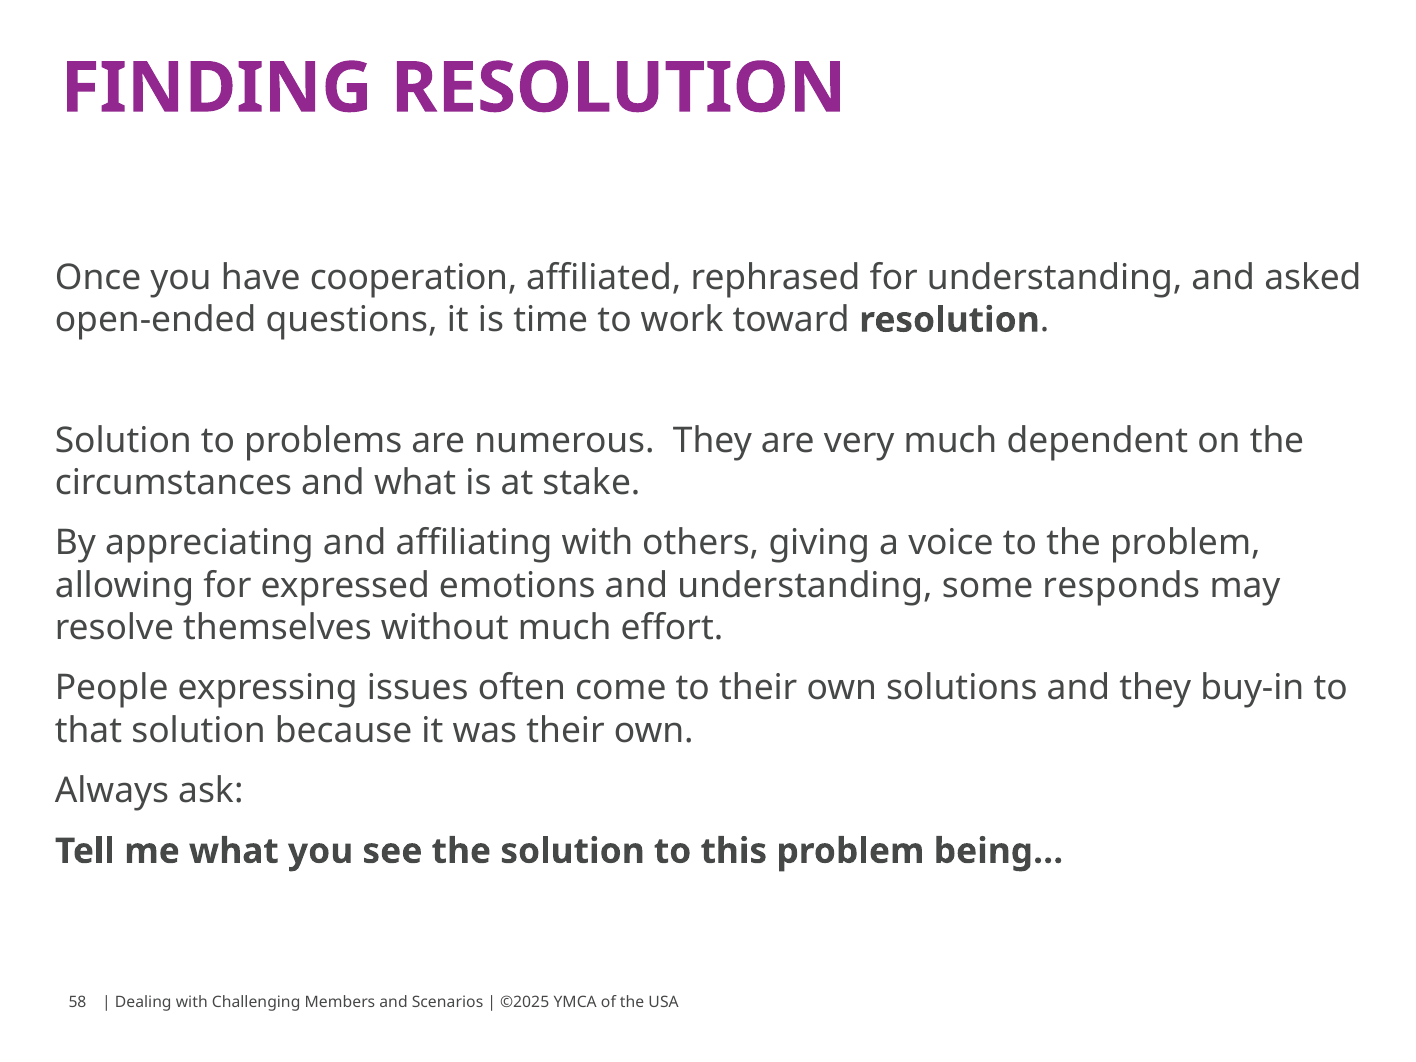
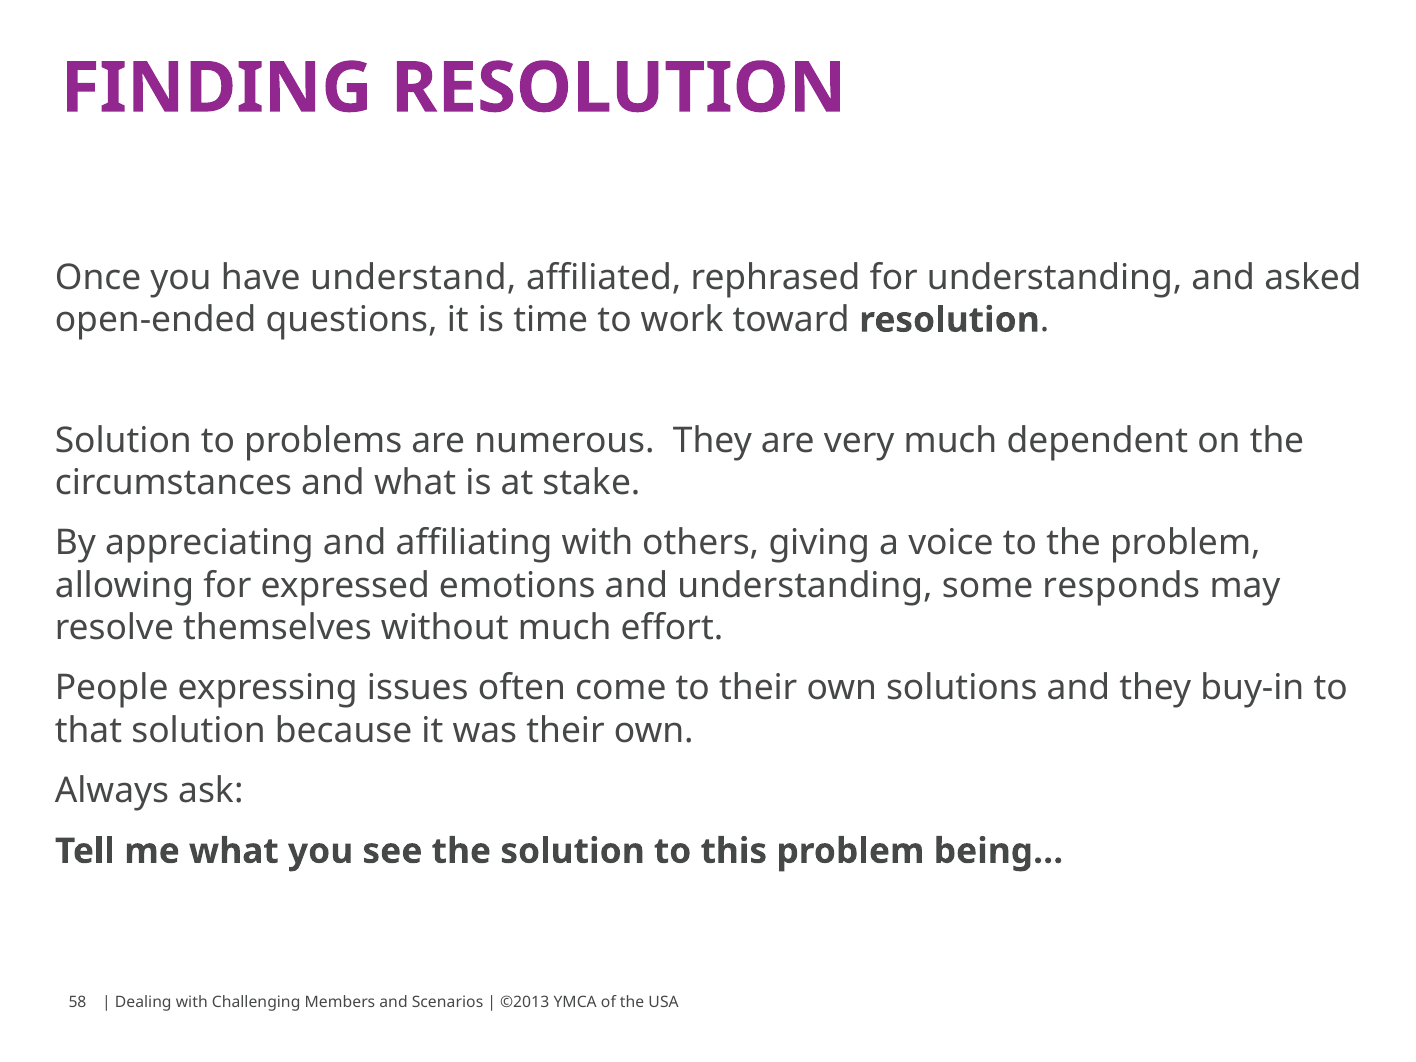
cooperation: cooperation -> understand
©2025: ©2025 -> ©2013
